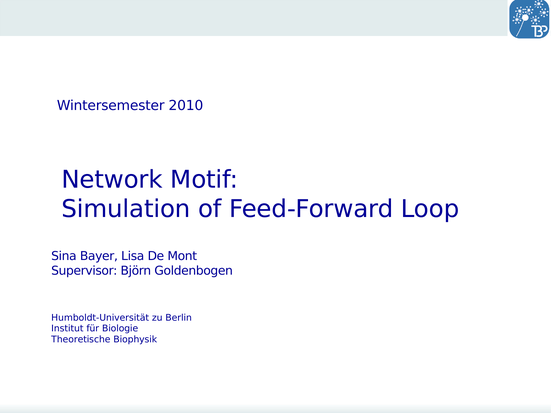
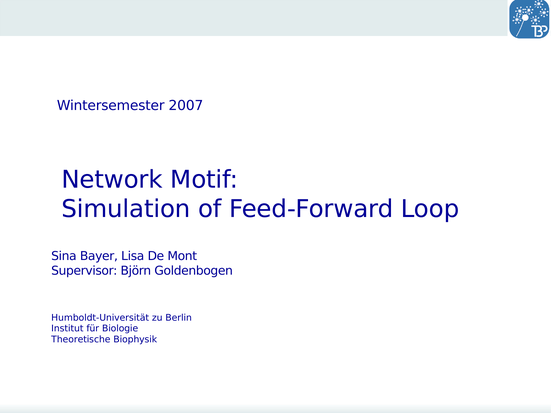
2010: 2010 -> 2007
